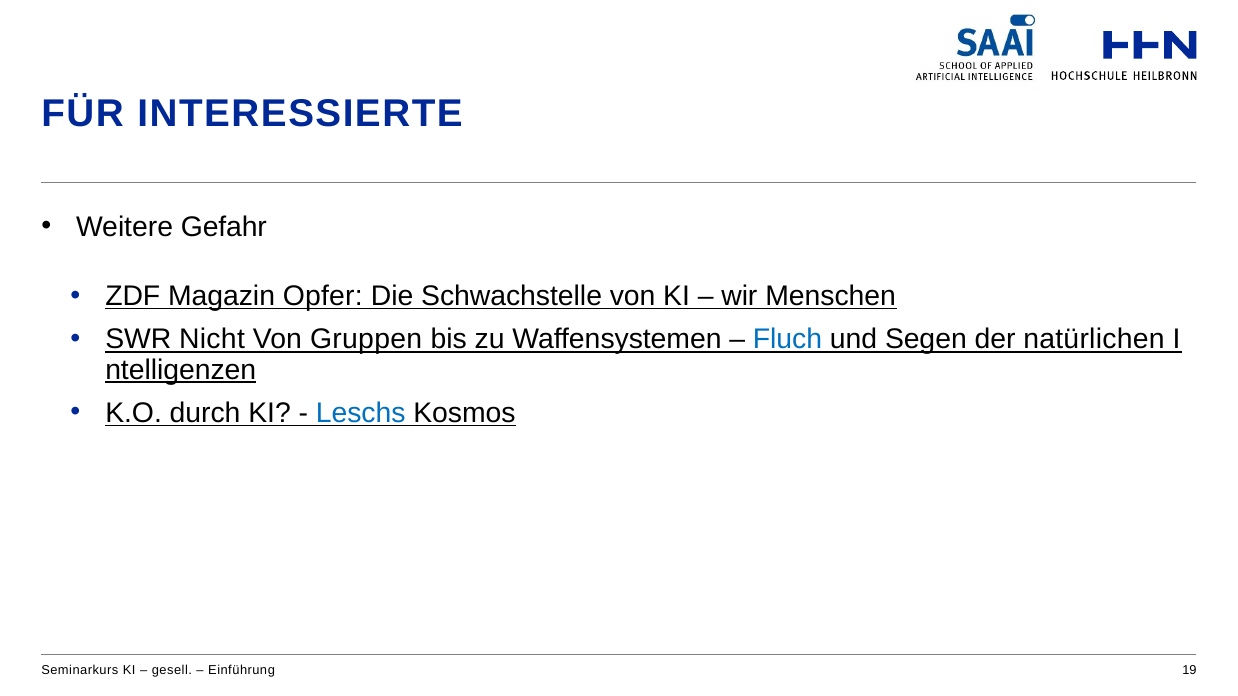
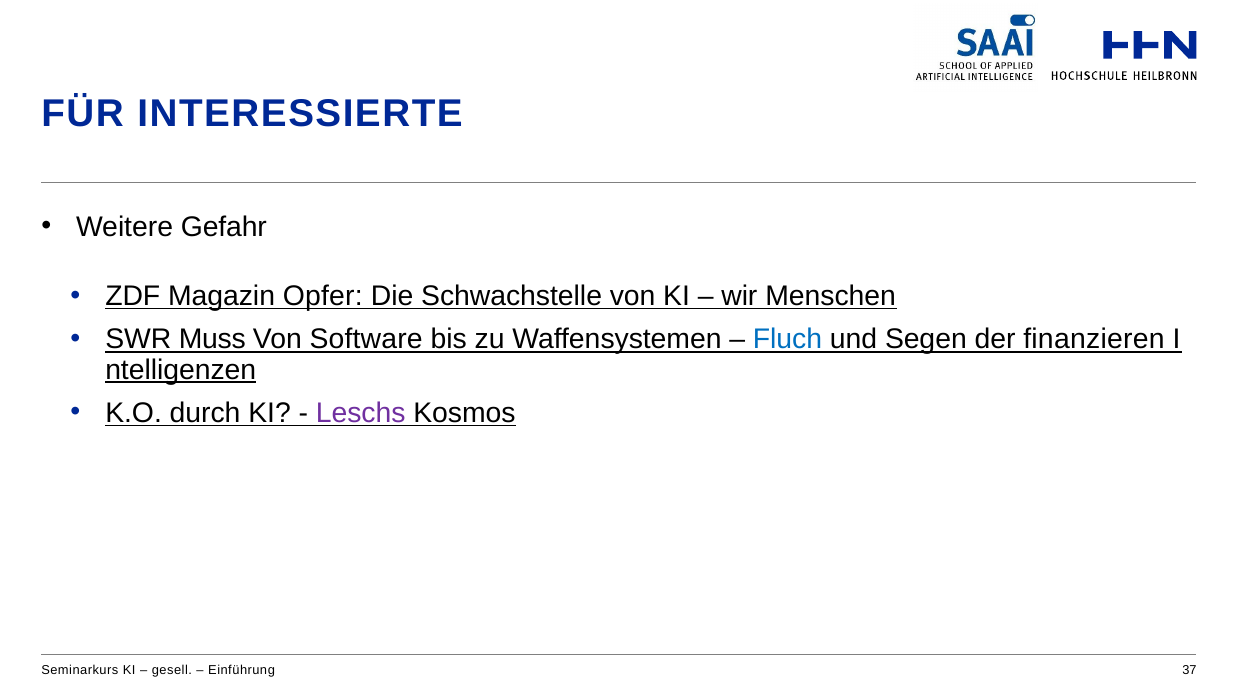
Nicht: Nicht -> Muss
Gruppen: Gruppen -> Software
natürlichen: natürlichen -> finanzieren
Leschs colour: blue -> purple
19: 19 -> 37
